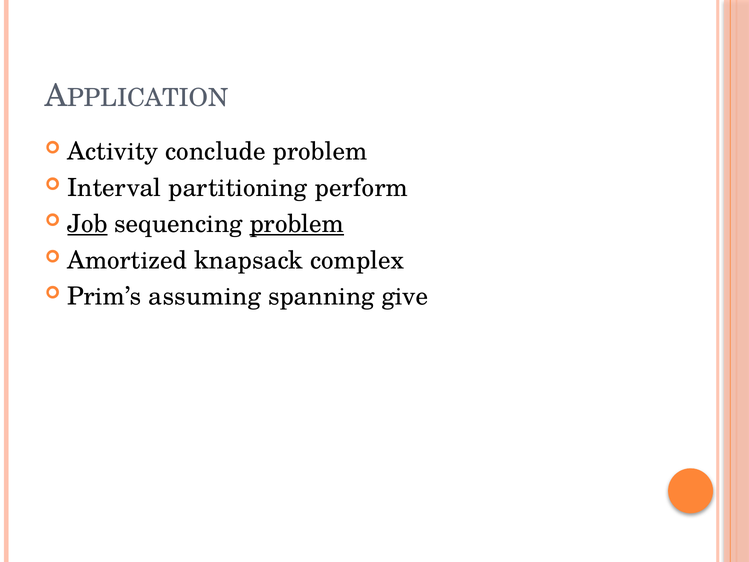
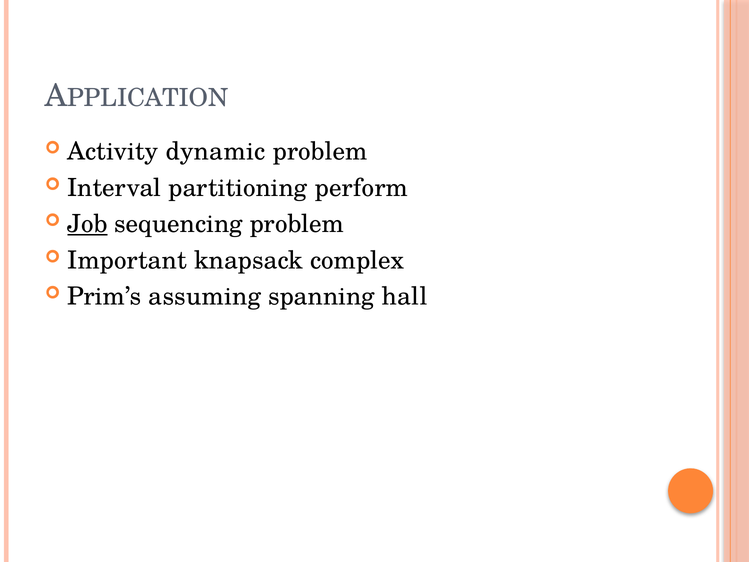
conclude: conclude -> dynamic
problem at (297, 224) underline: present -> none
Amortized: Amortized -> Important
give: give -> hall
